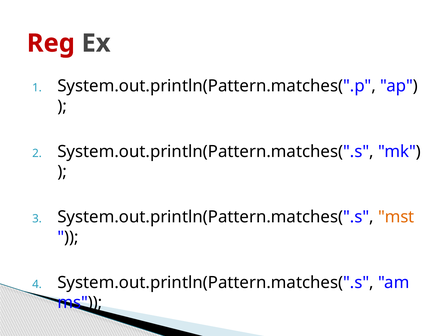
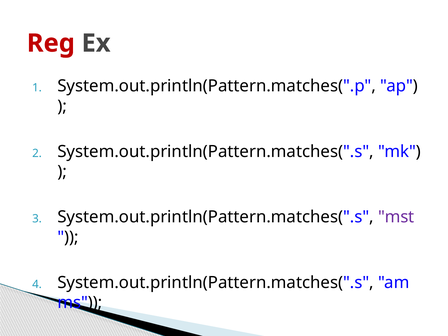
mst colour: orange -> purple
